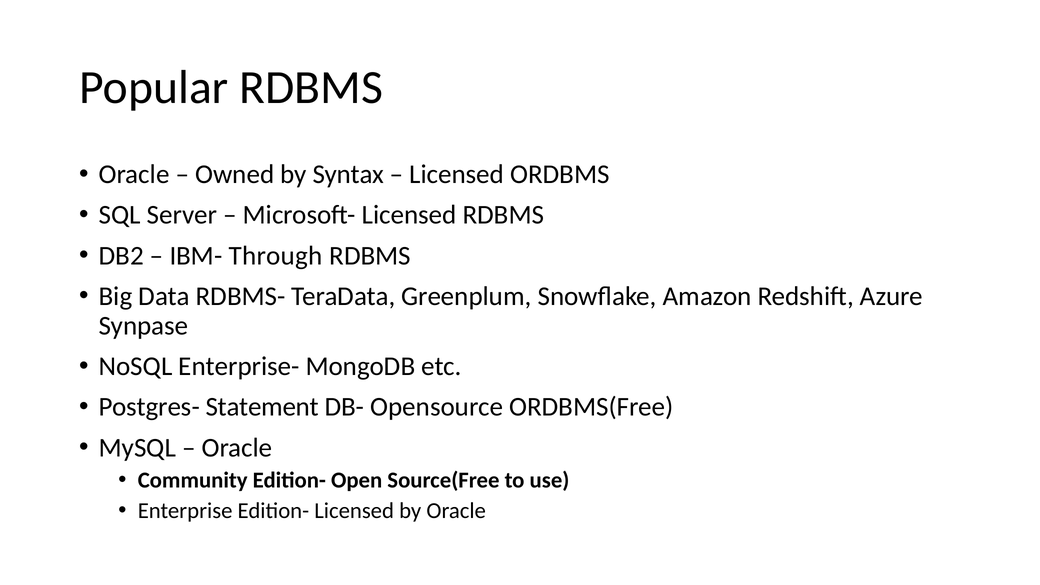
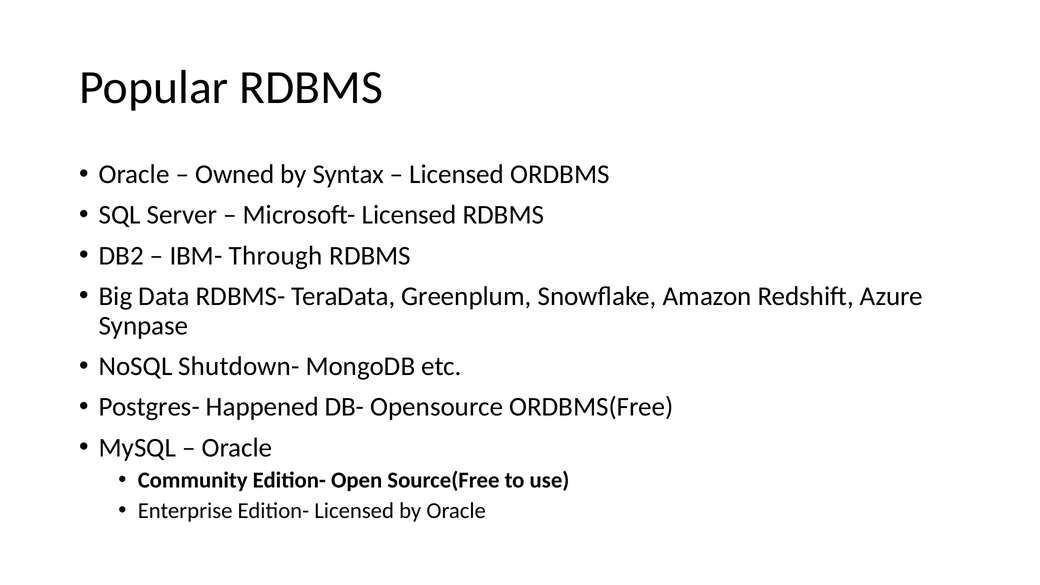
Enterprise-: Enterprise- -> Shutdown-
Statement: Statement -> Happened
